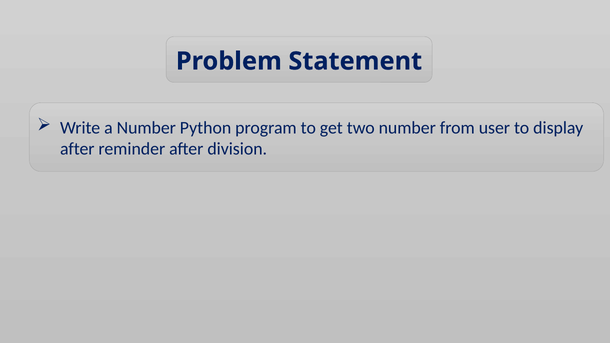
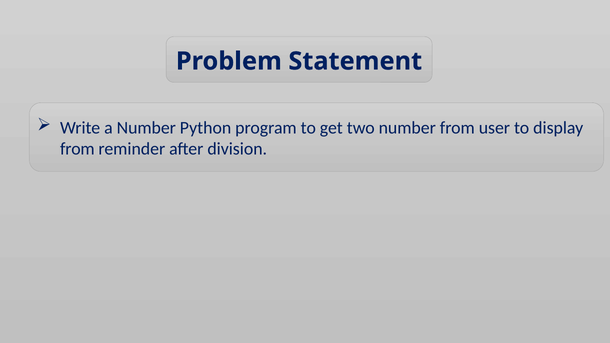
after at (77, 149): after -> from
